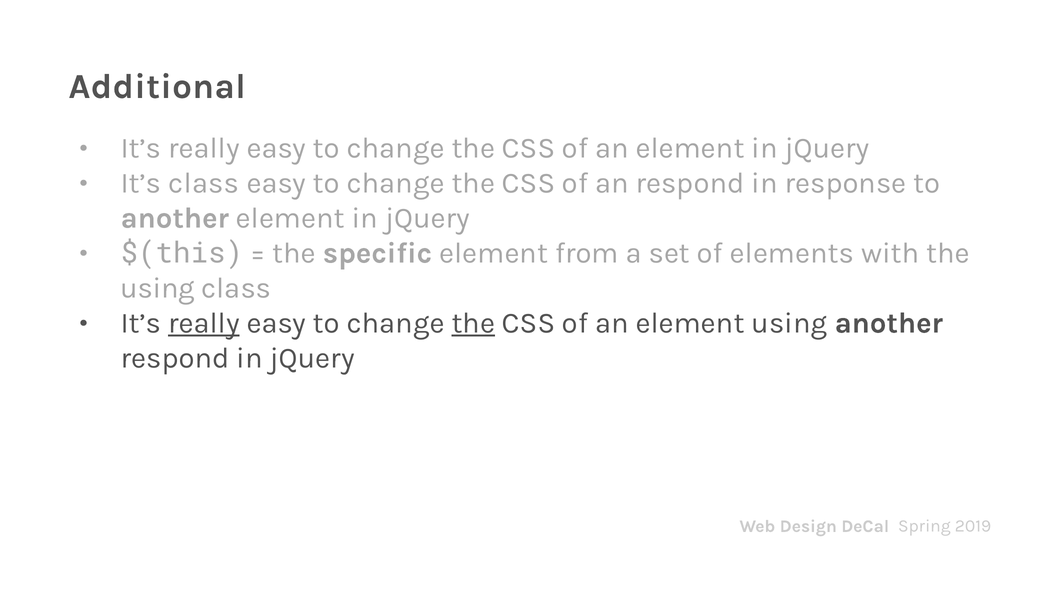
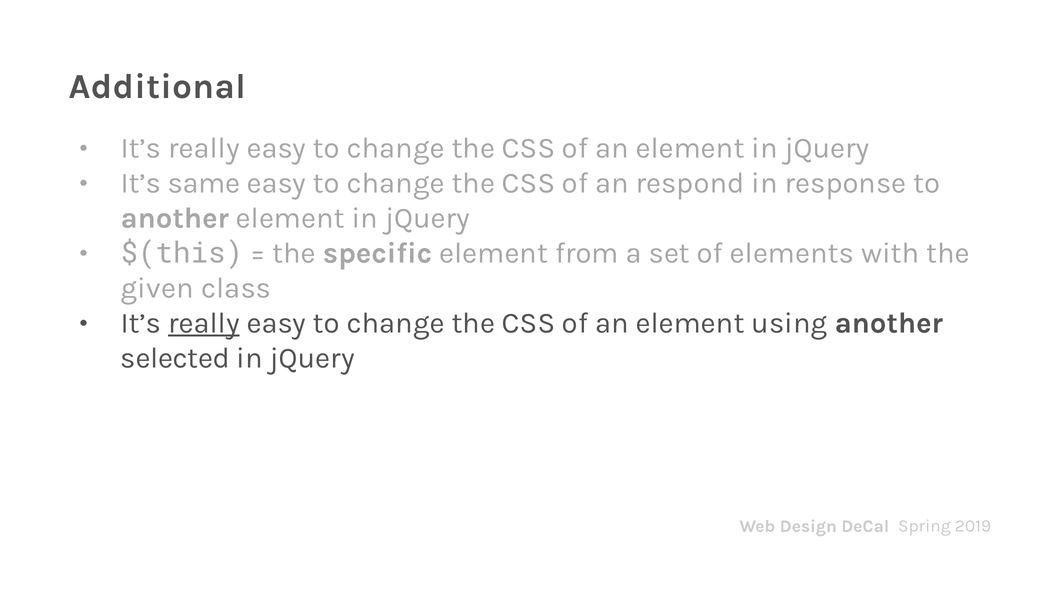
It’s class: class -> same
using at (158, 288): using -> given
the at (473, 323) underline: present -> none
respond at (175, 358): respond -> selected
